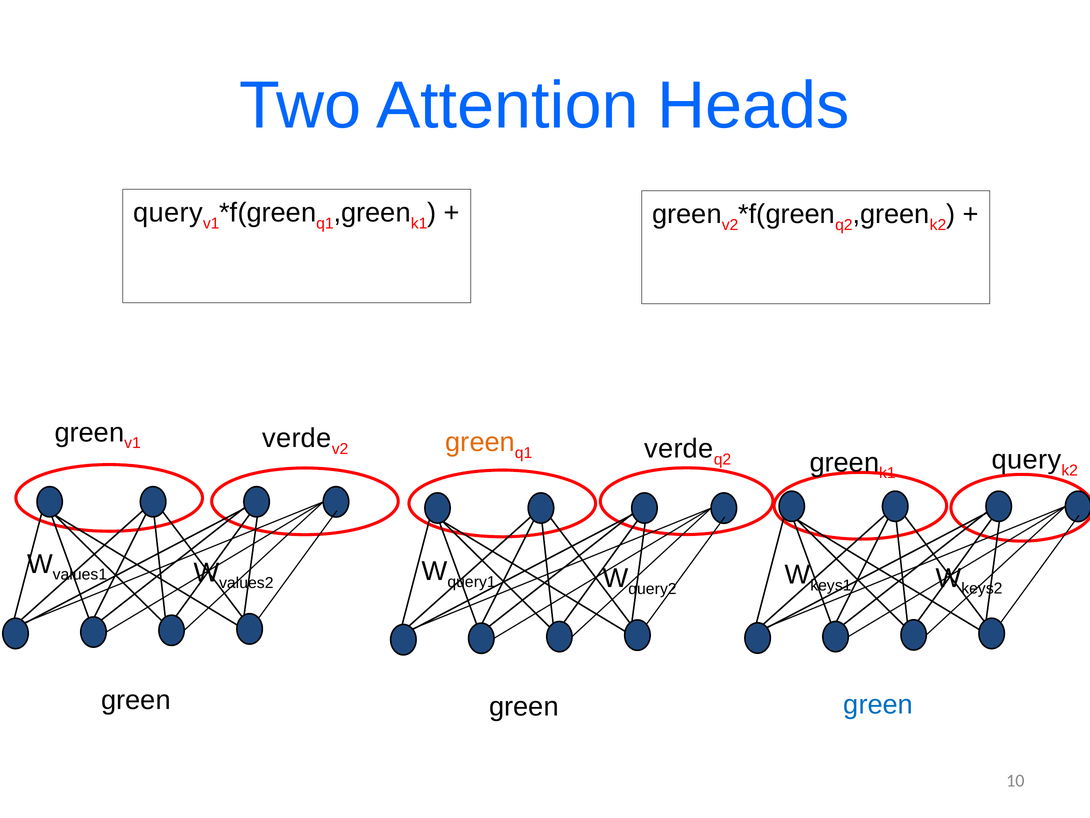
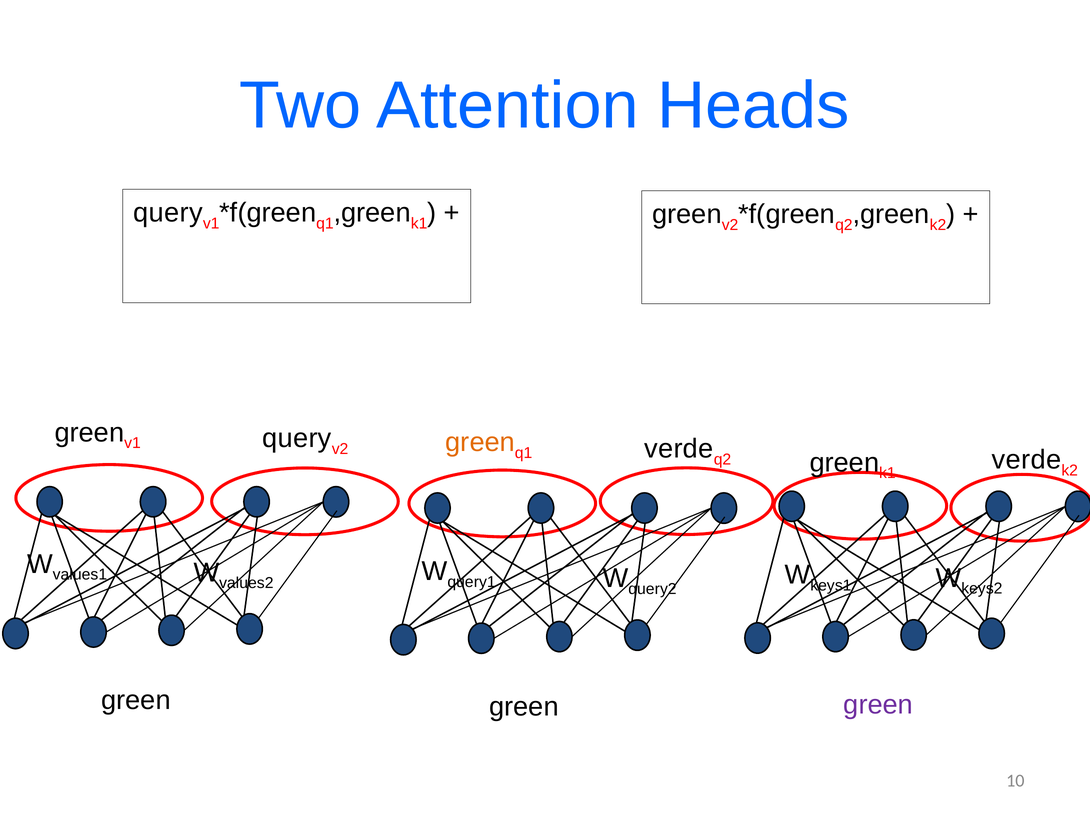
verde at (297, 438): verde -> query
query at (1027, 460): query -> verde
green at (878, 705) colour: blue -> purple
